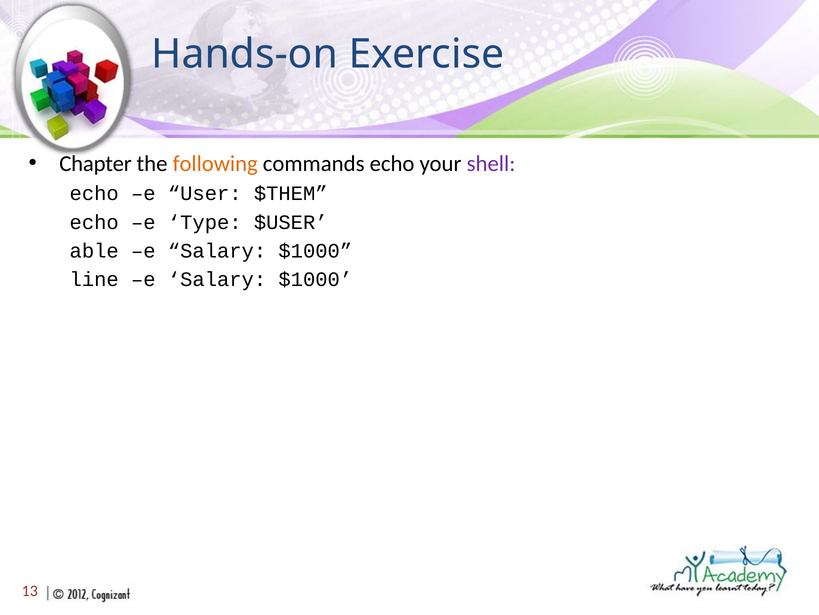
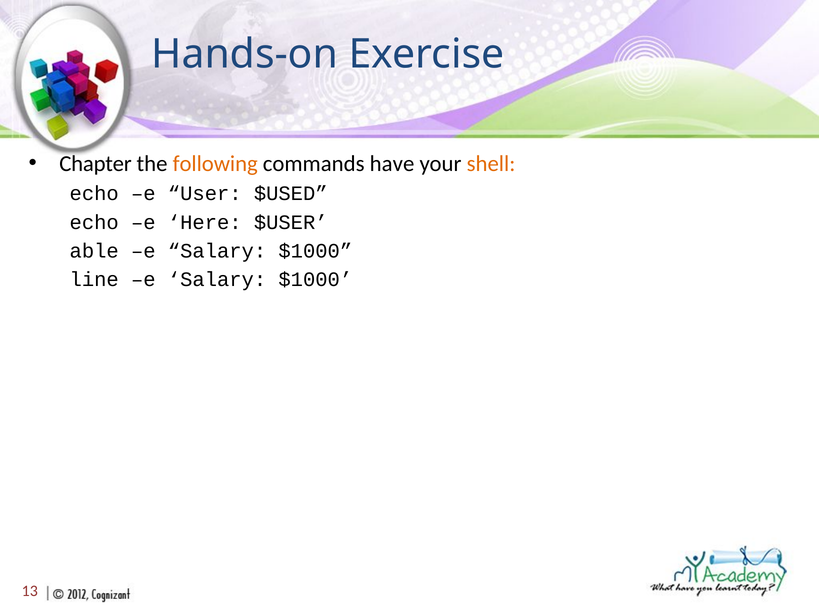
commands echo: echo -> have
shell colour: purple -> orange
$THEM: $THEM -> $USED
Type: Type -> Here
